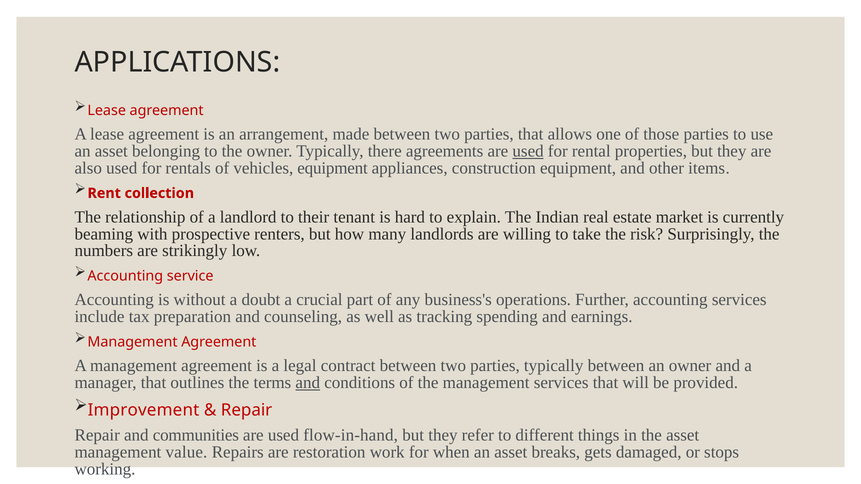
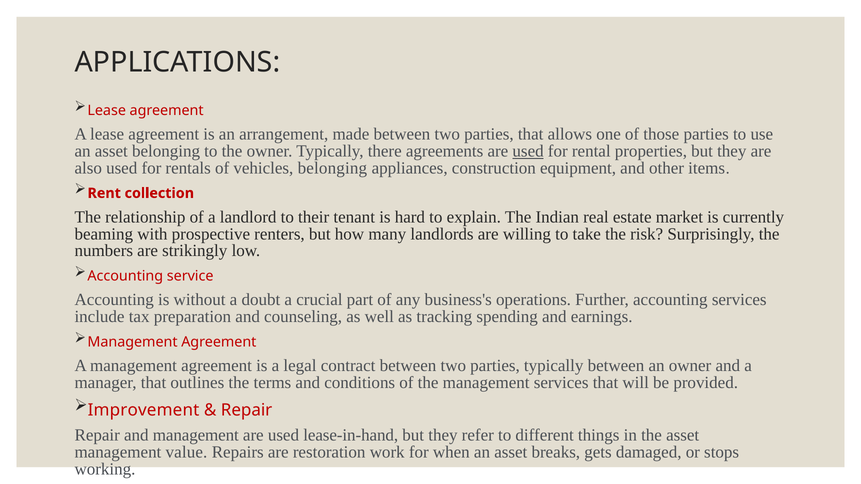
vehicles equipment: equipment -> belonging
and at (308, 383) underline: present -> none
and communities: communities -> management
flow-in-hand: flow-in-hand -> lease-in-hand
